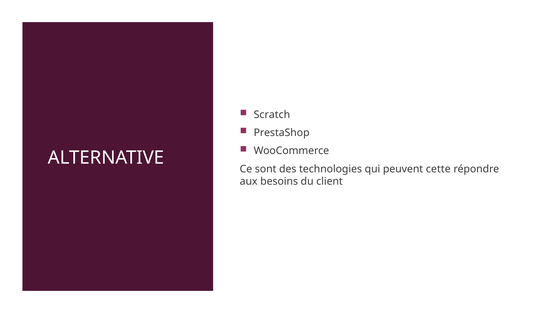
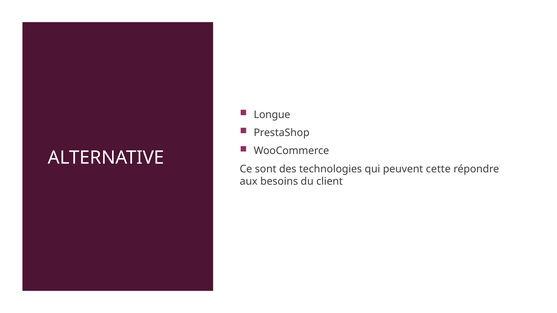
Scratch: Scratch -> Longue
